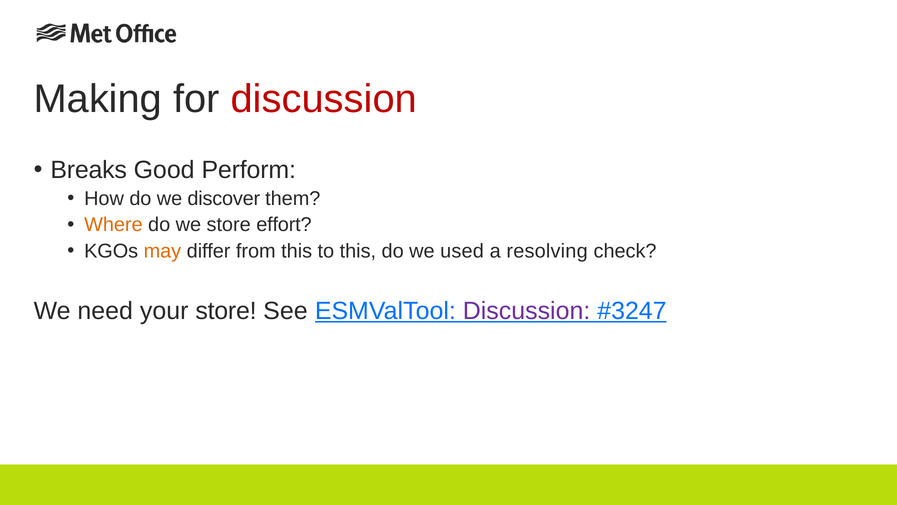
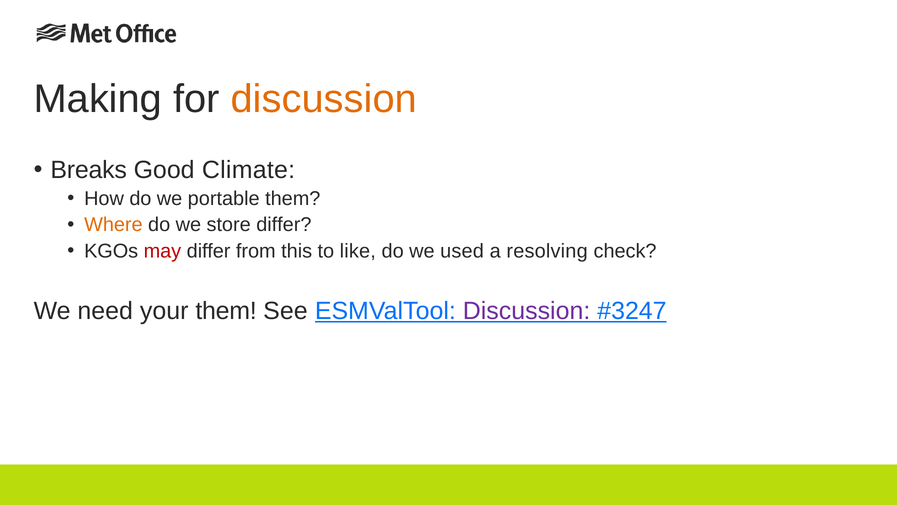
discussion at (324, 99) colour: red -> orange
Perform: Perform -> Climate
discover: discover -> portable
store effort: effort -> differ
may colour: orange -> red
to this: this -> like
your store: store -> them
